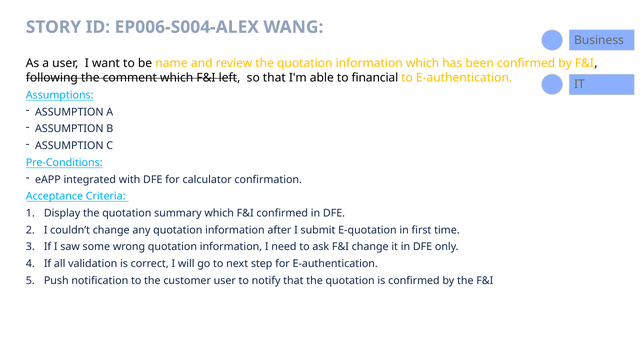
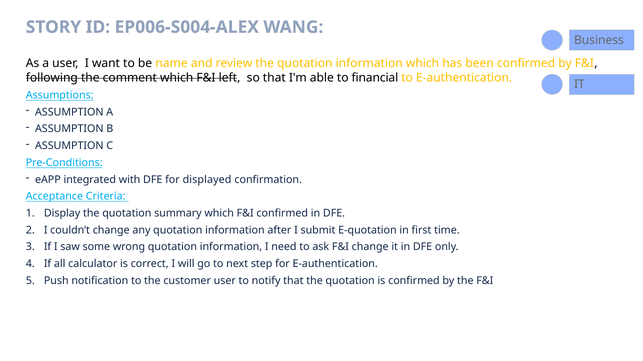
calculator: calculator -> displayed
validation: validation -> calculator
